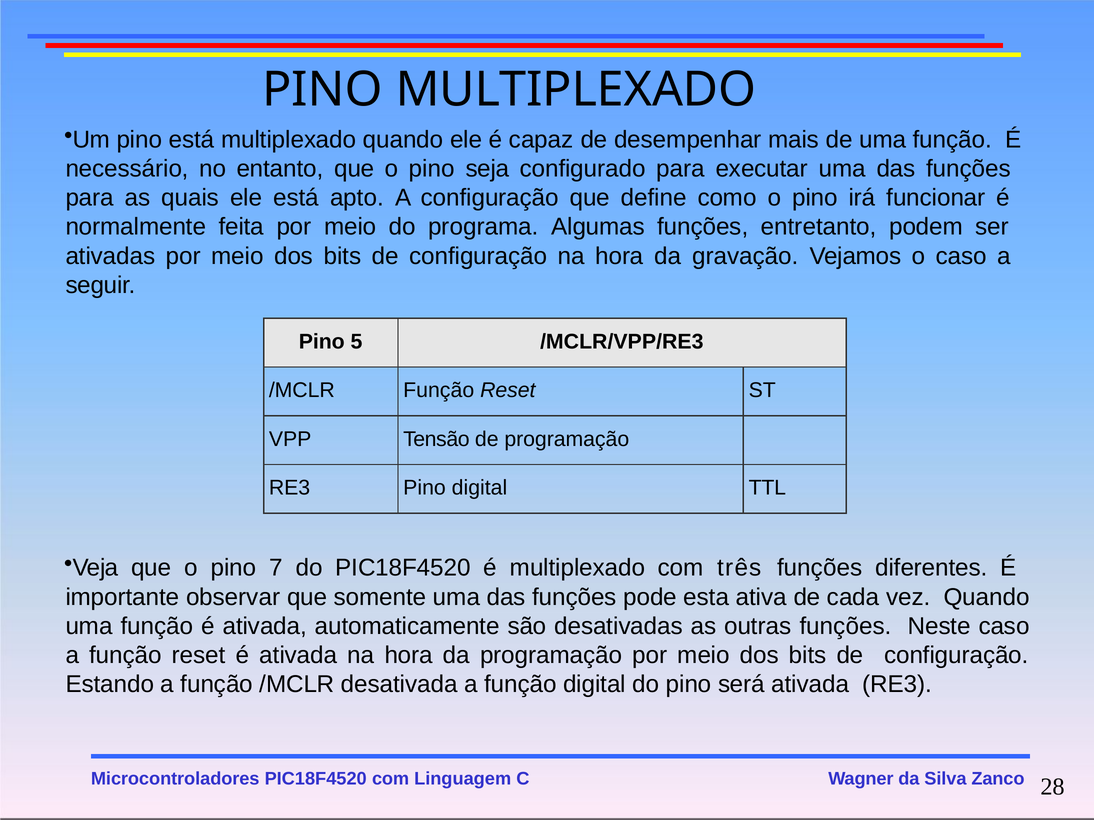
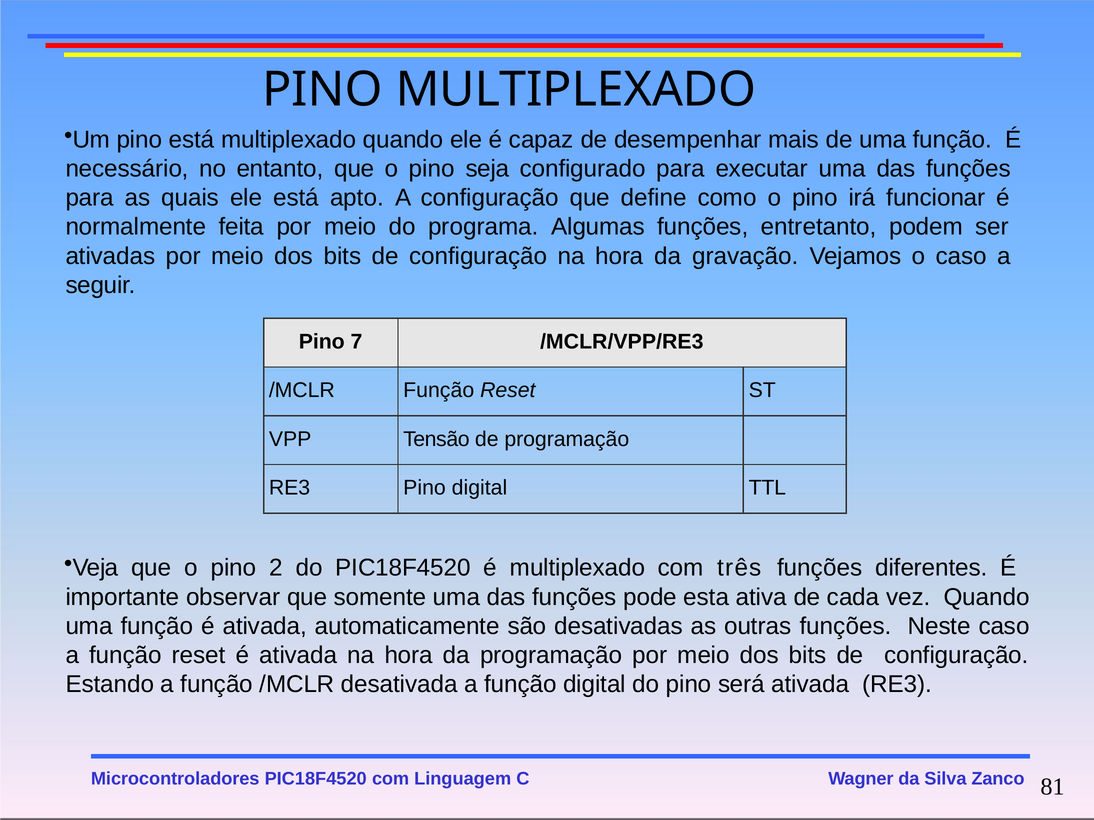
5: 5 -> 7
7: 7 -> 2
28: 28 -> 81
